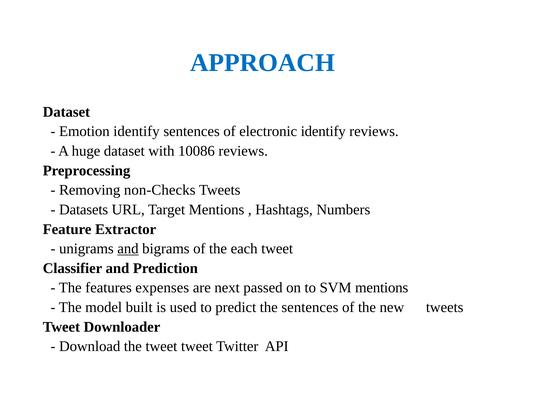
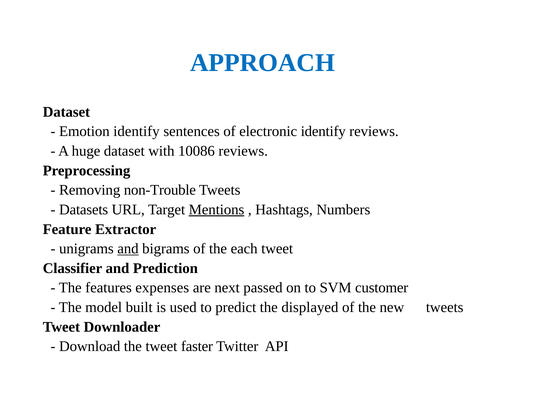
non-Checks: non-Checks -> non-Trouble
Mentions at (217, 209) underline: none -> present
SVM mentions: mentions -> customer
the sentences: sentences -> displayed
tweet tweet: tweet -> faster
